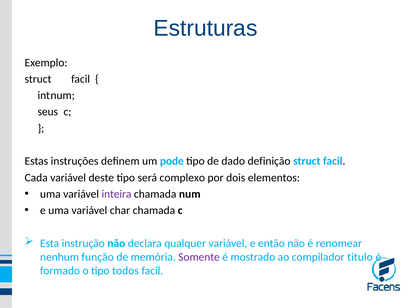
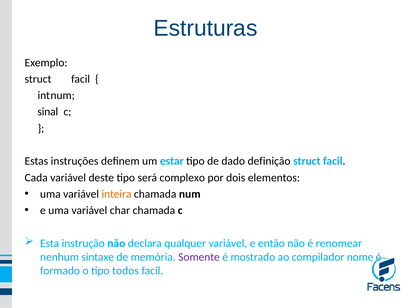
seus: seus -> sinal
pode: pode -> estar
inteira colour: purple -> orange
função: função -> sintaxe
titulo: titulo -> nome
